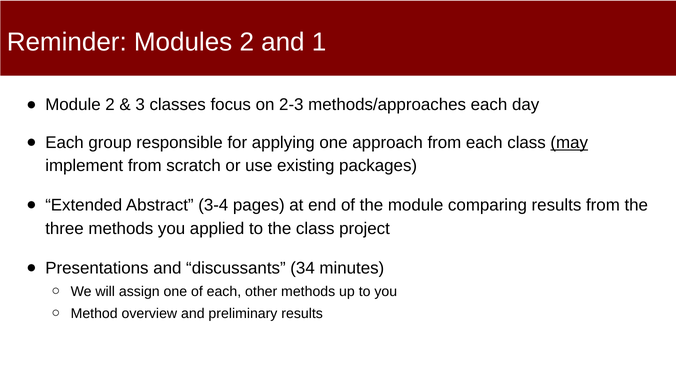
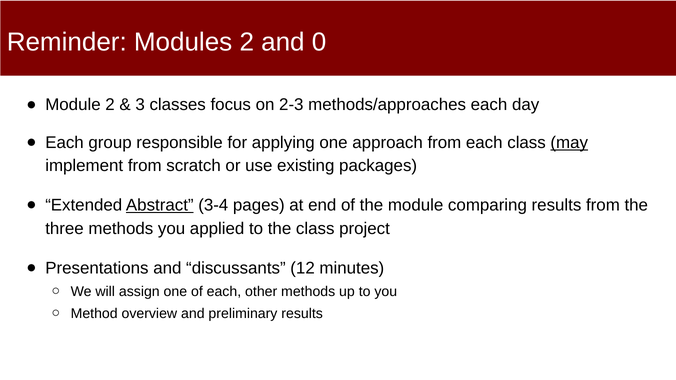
1: 1 -> 0
Abstract underline: none -> present
34: 34 -> 12
